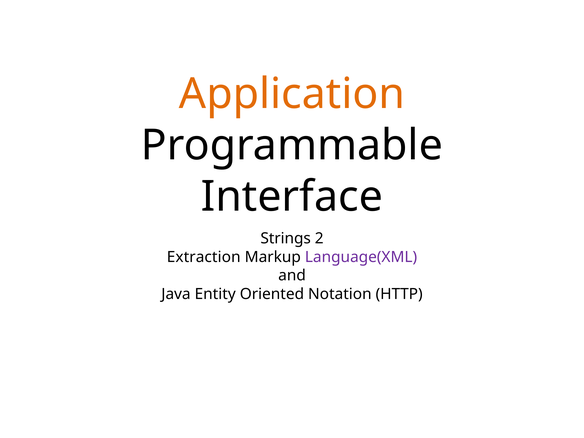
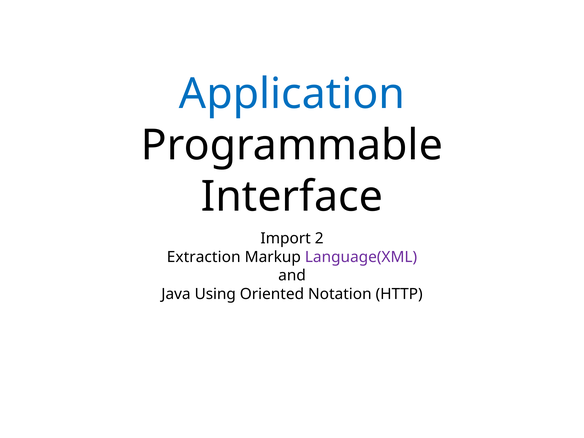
Application colour: orange -> blue
Strings: Strings -> Import
Entity: Entity -> Using
